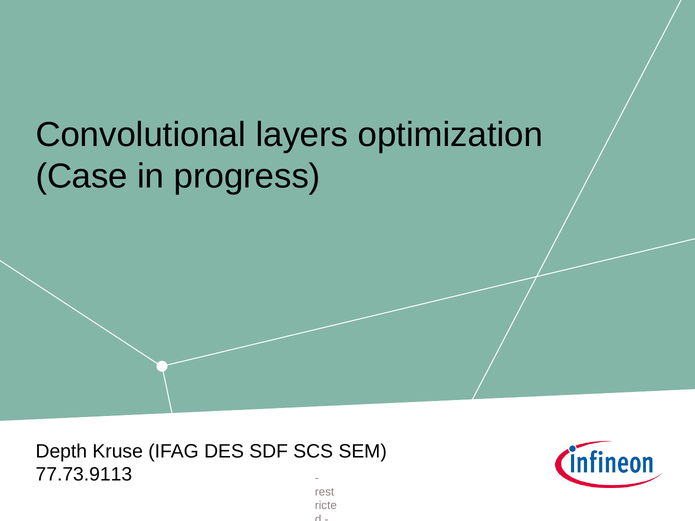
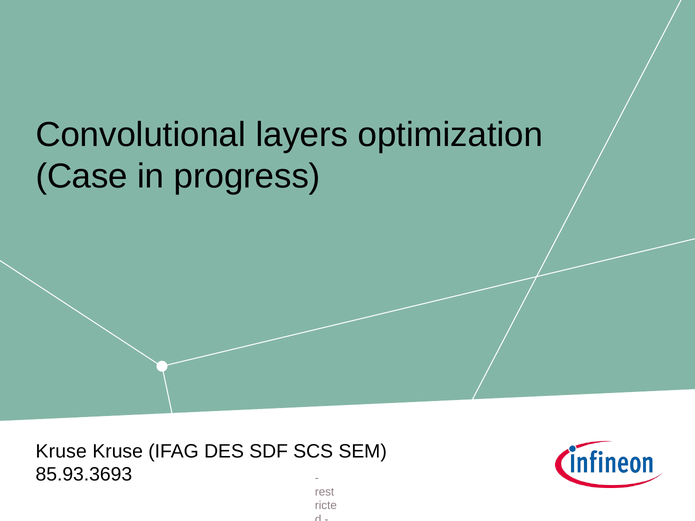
Depth at (61, 452): Depth -> Kruse
77.73.9113: 77.73.9113 -> 85.93.3693
